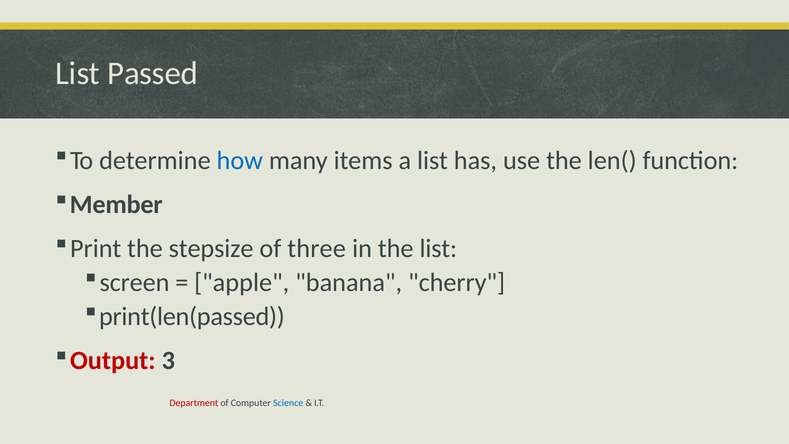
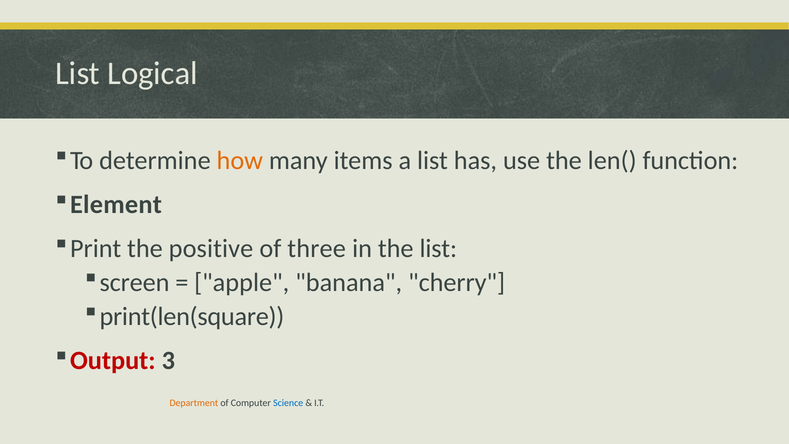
Passed: Passed -> Logical
how colour: blue -> orange
Member: Member -> Element
stepsize: stepsize -> positive
print(len(passed: print(len(passed -> print(len(square
Department colour: red -> orange
